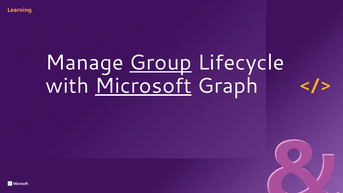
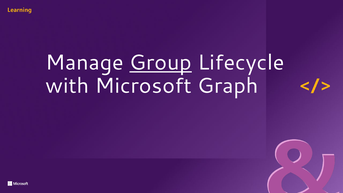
Microsoft underline: present -> none
